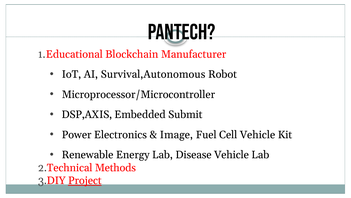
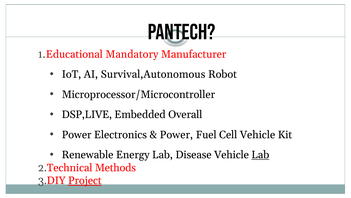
Blockchain: Blockchain -> Mandatory
DSP,AXIS: DSP,AXIS -> DSP,LIVE
Submit: Submit -> Overall
Image at (176, 134): Image -> Power
Lab at (260, 154) underline: none -> present
